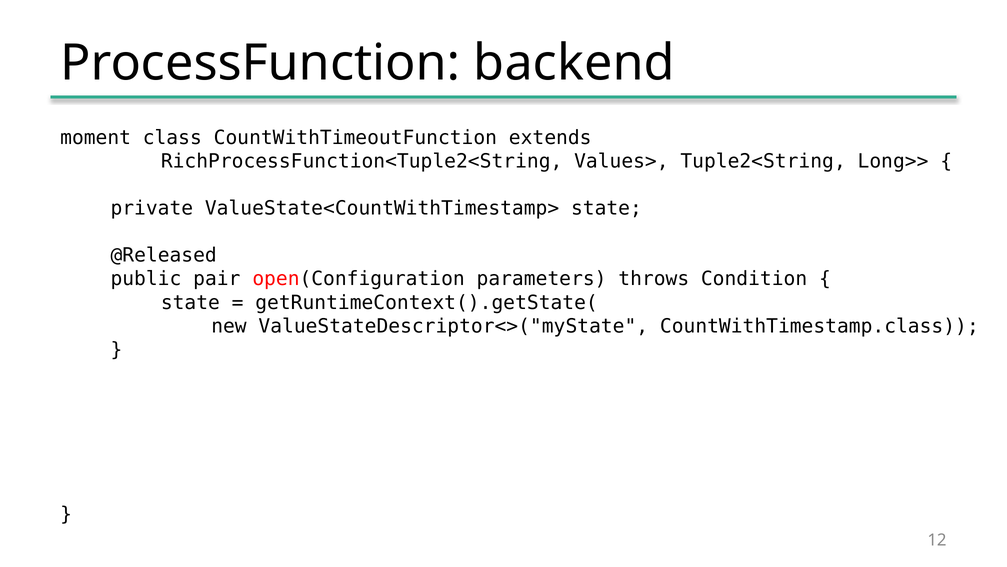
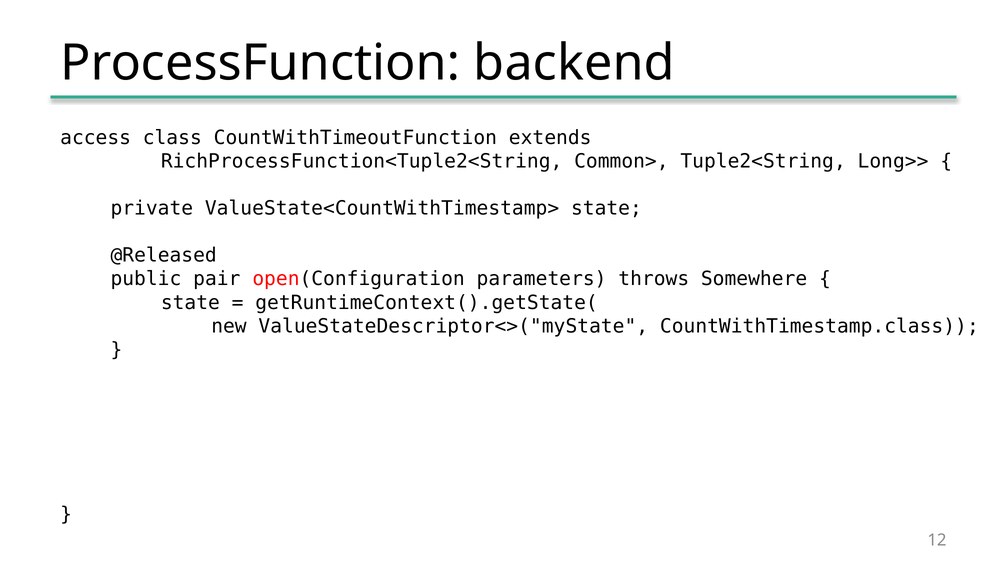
moment: moment -> access
Values>: Values> -> Common>
Condition: Condition -> Somewhere
